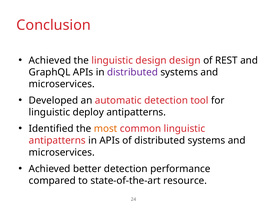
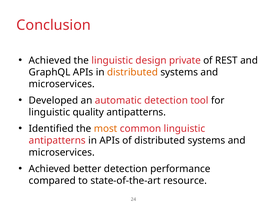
design design: design -> private
distributed at (132, 72) colour: purple -> orange
deploy: deploy -> quality
